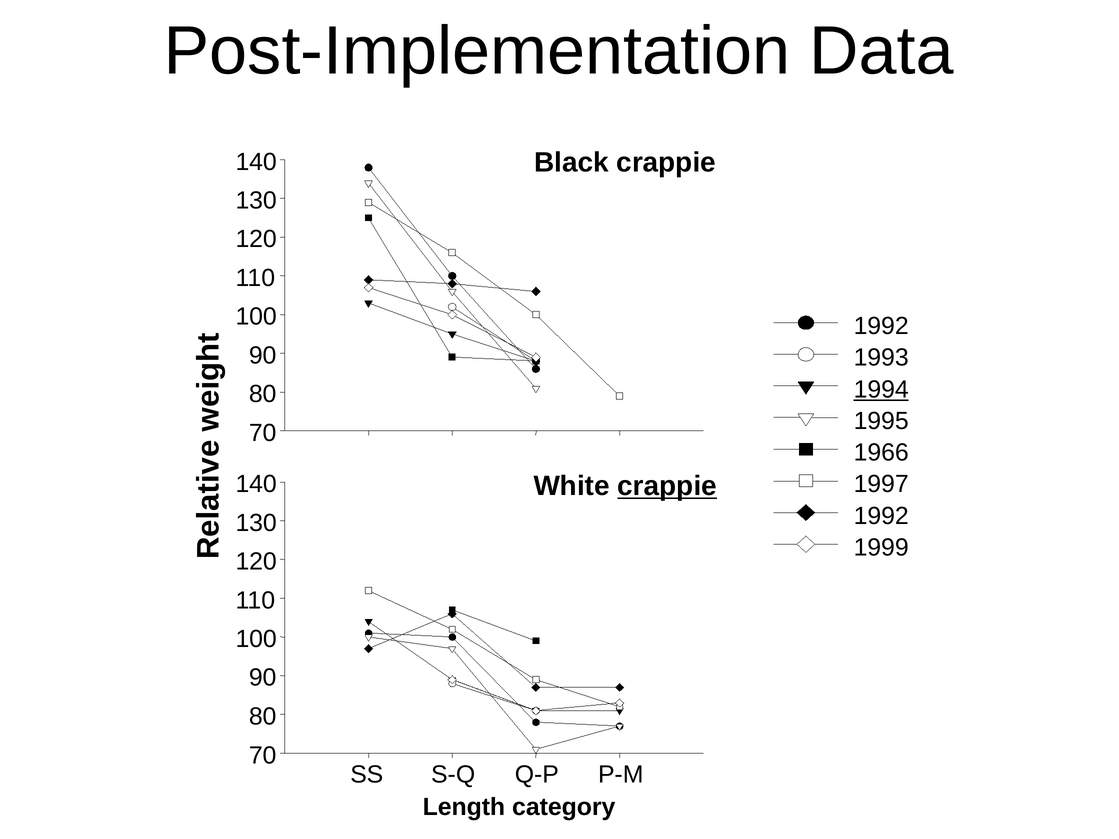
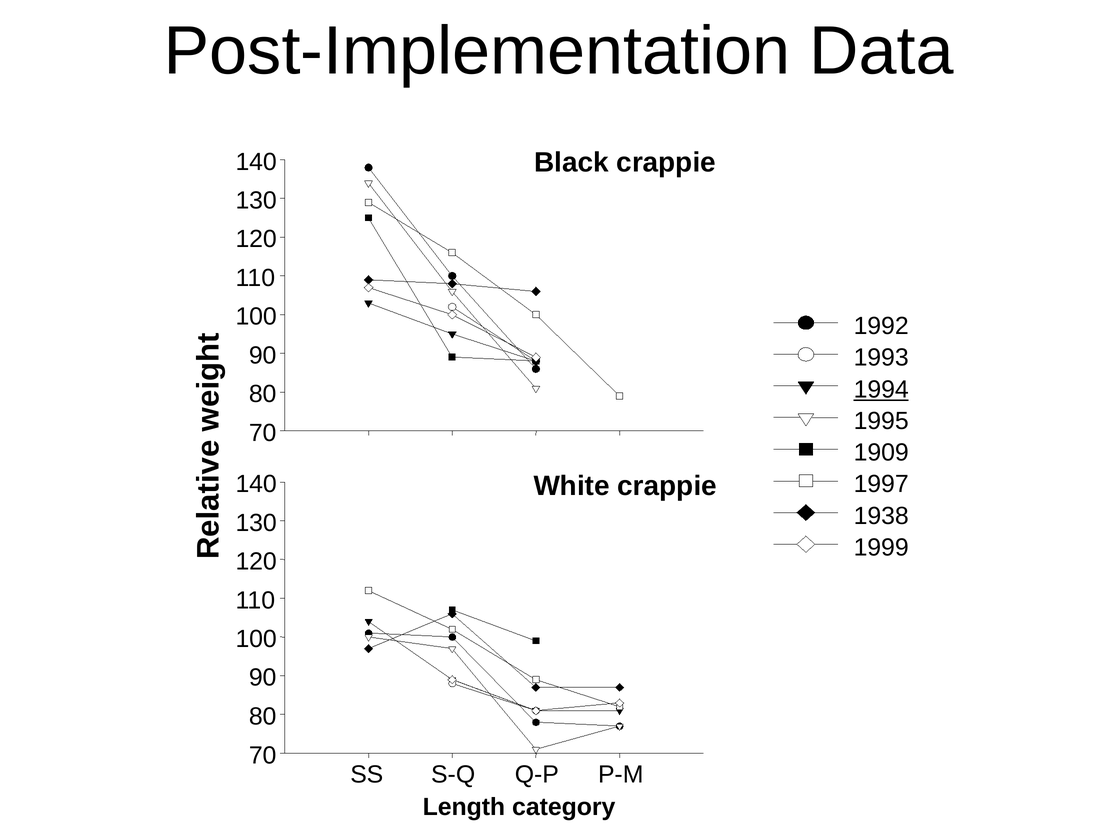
1966: 1966 -> 1909
crappie at (667, 486) underline: present -> none
1992 at (881, 516): 1992 -> 1938
